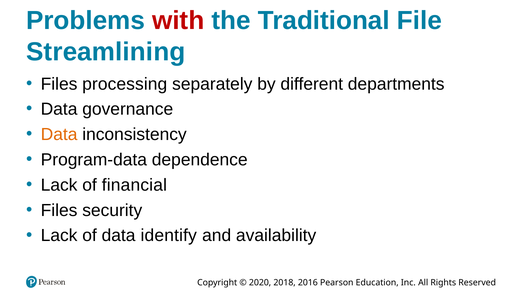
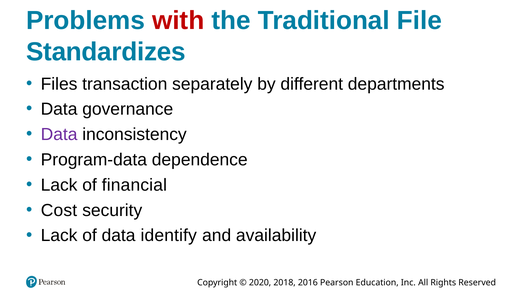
Streamlining: Streamlining -> Standardizes
processing: processing -> transaction
Data at (59, 134) colour: orange -> purple
Files at (59, 210): Files -> Cost
